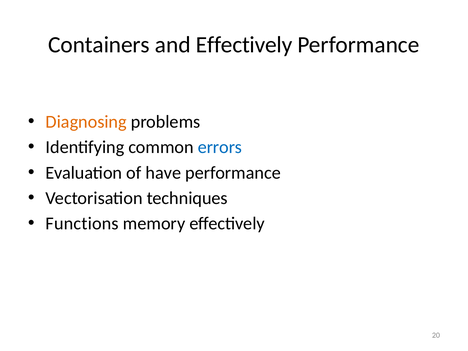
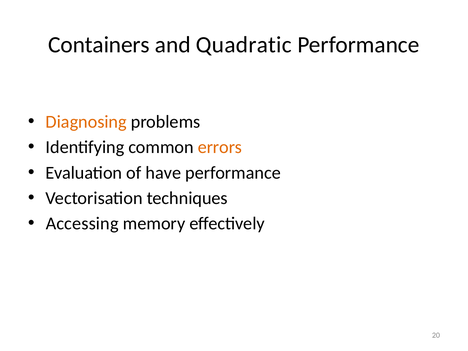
and Effectively: Effectively -> Quadratic
errors colour: blue -> orange
Functions: Functions -> Accessing
